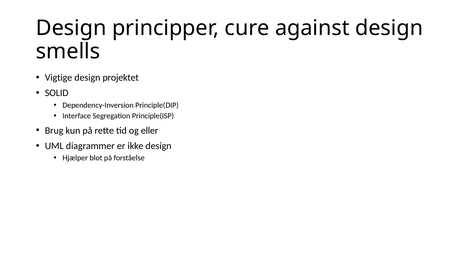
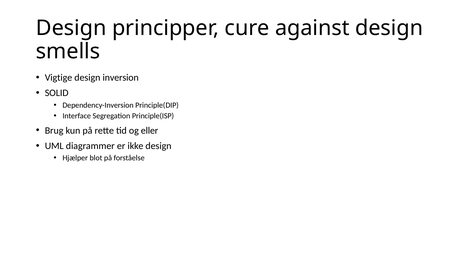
projektet: projektet -> inversion
